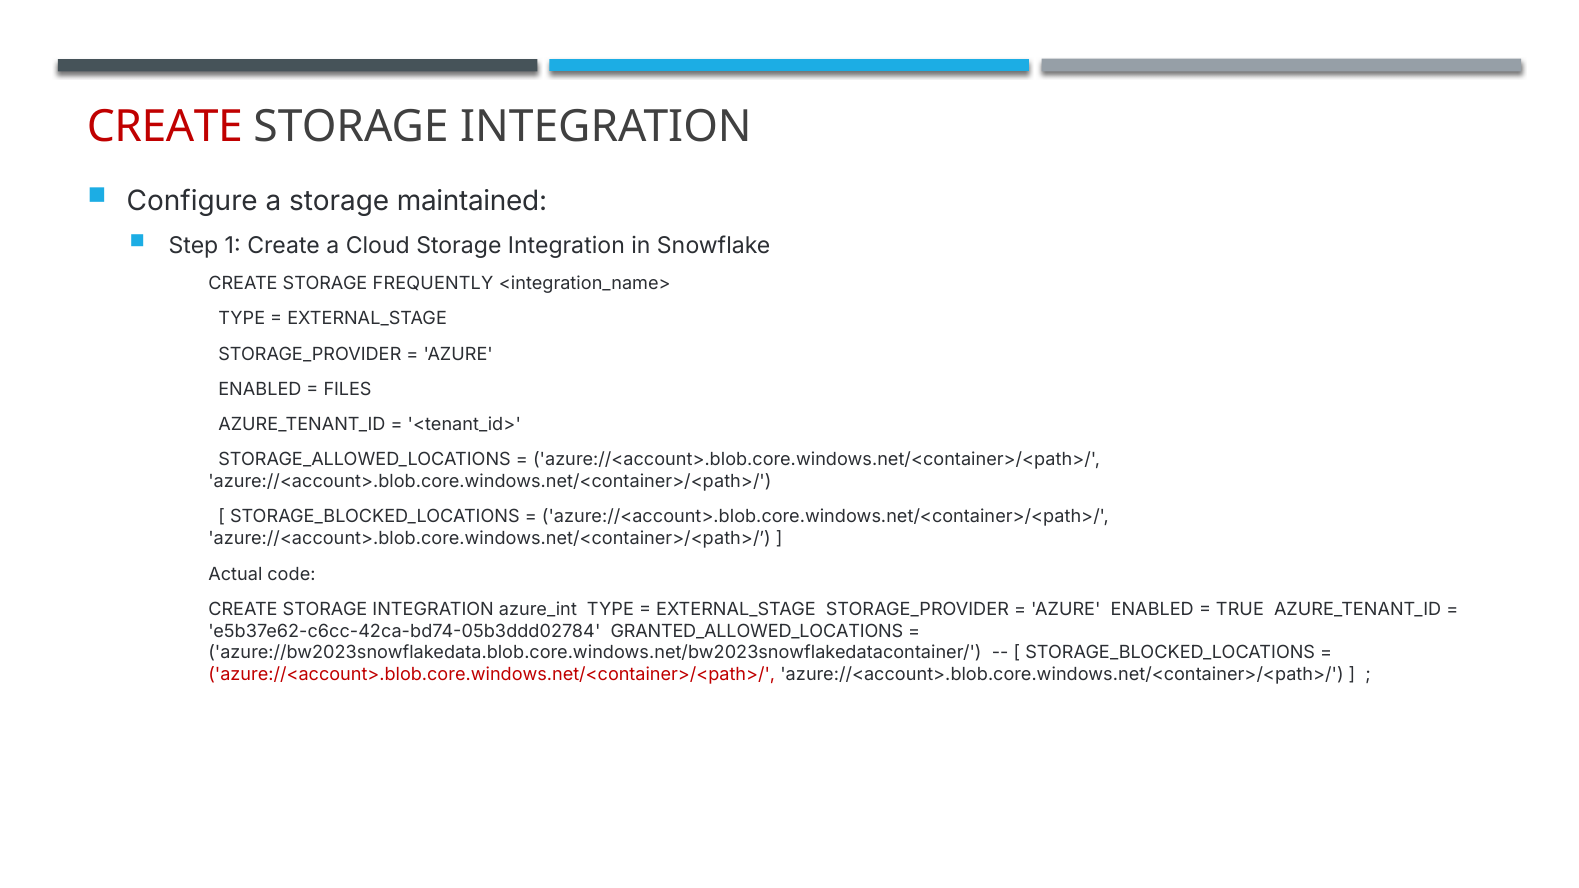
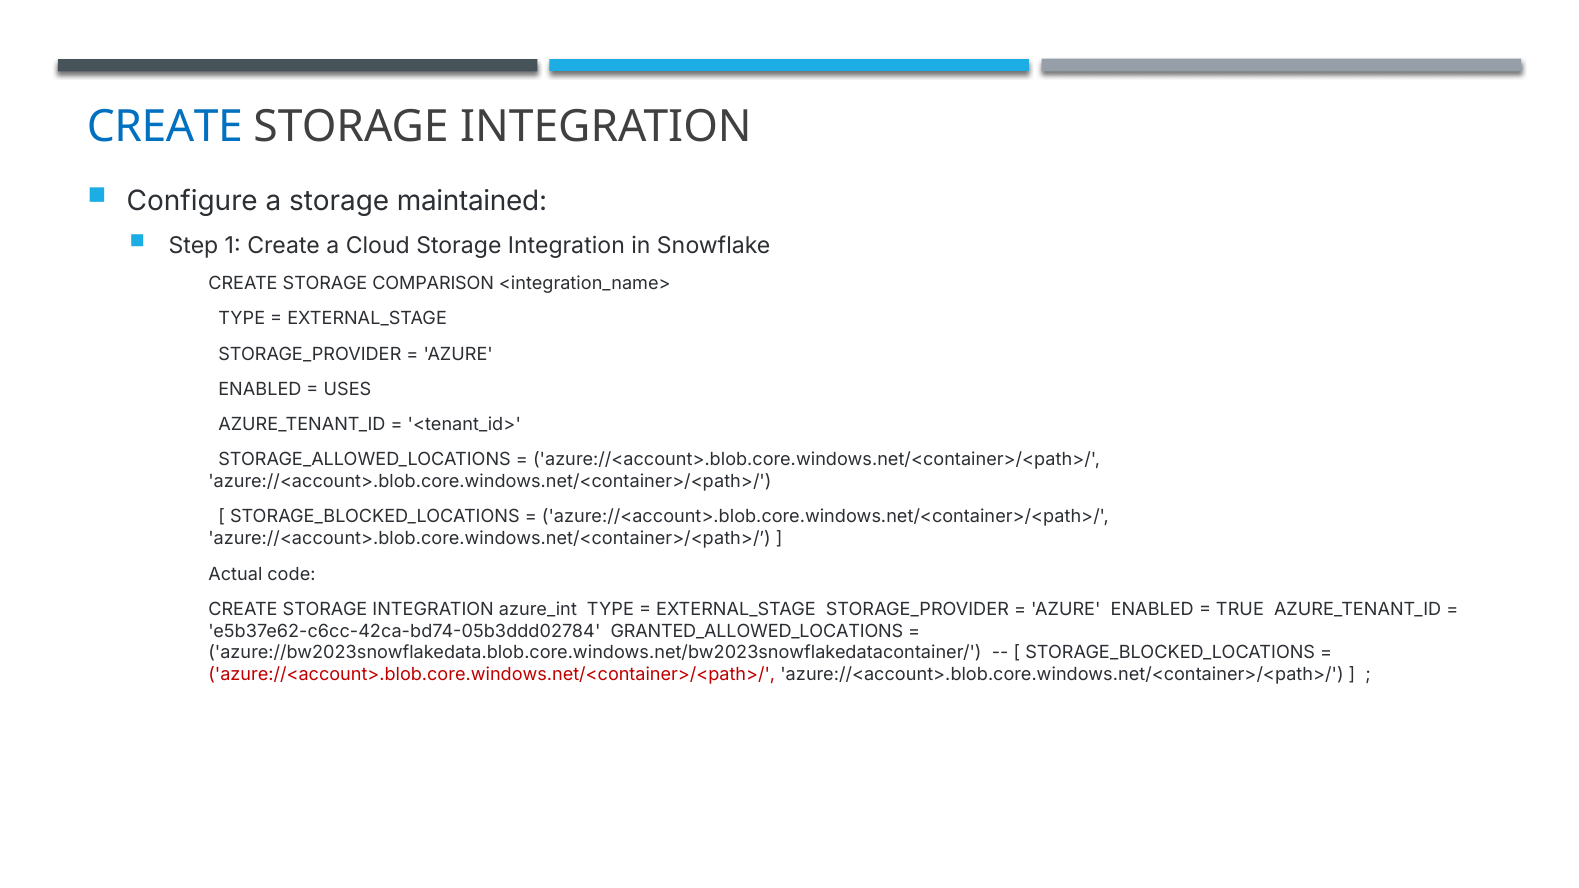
CREATE at (165, 127) colour: red -> blue
FREQUENTLY: FREQUENTLY -> COMPARISON
FILES: FILES -> USES
